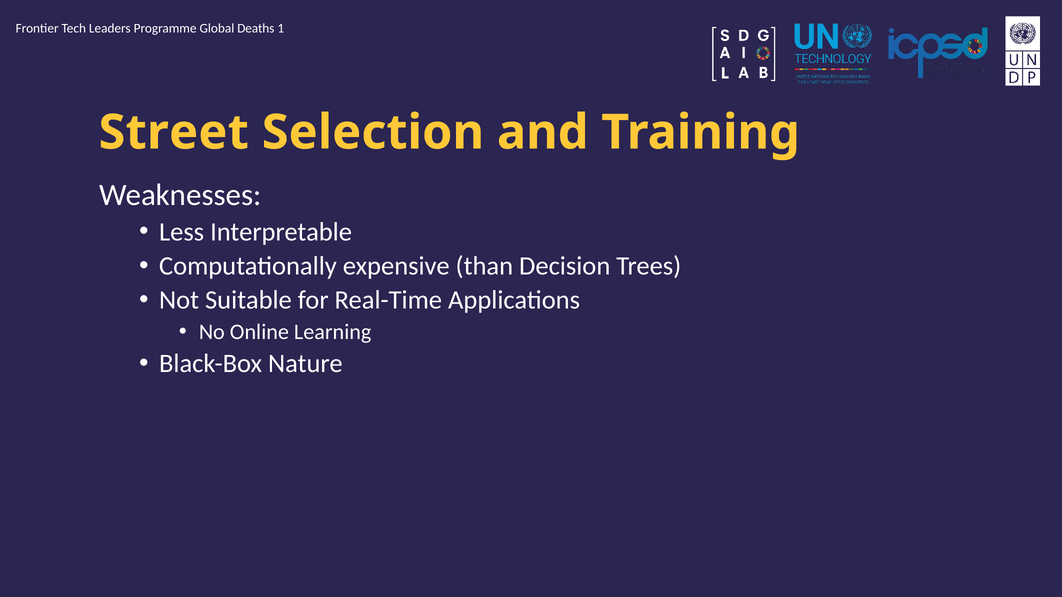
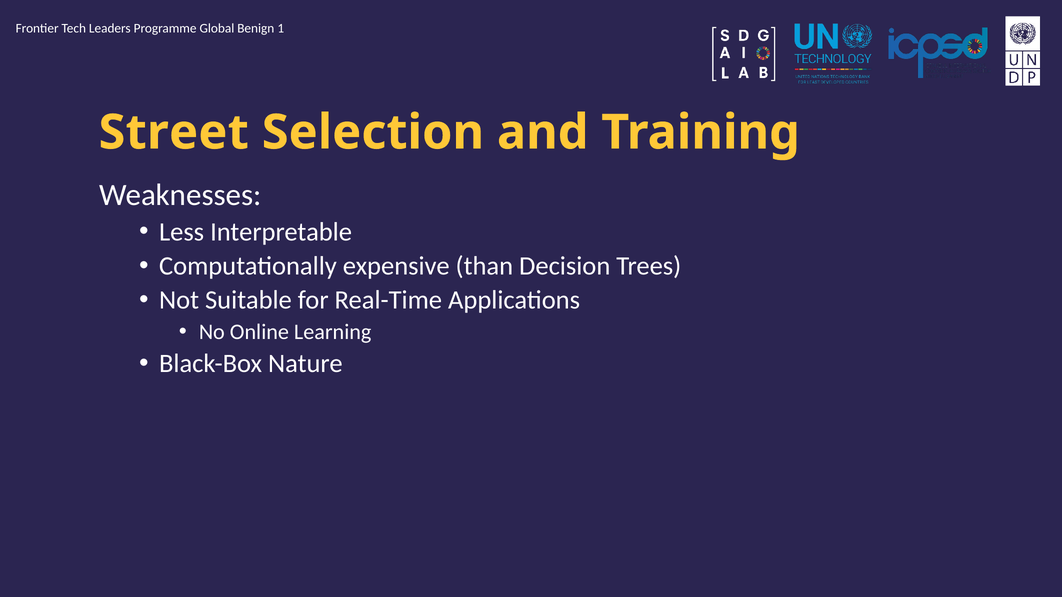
Deaths: Deaths -> Benign
